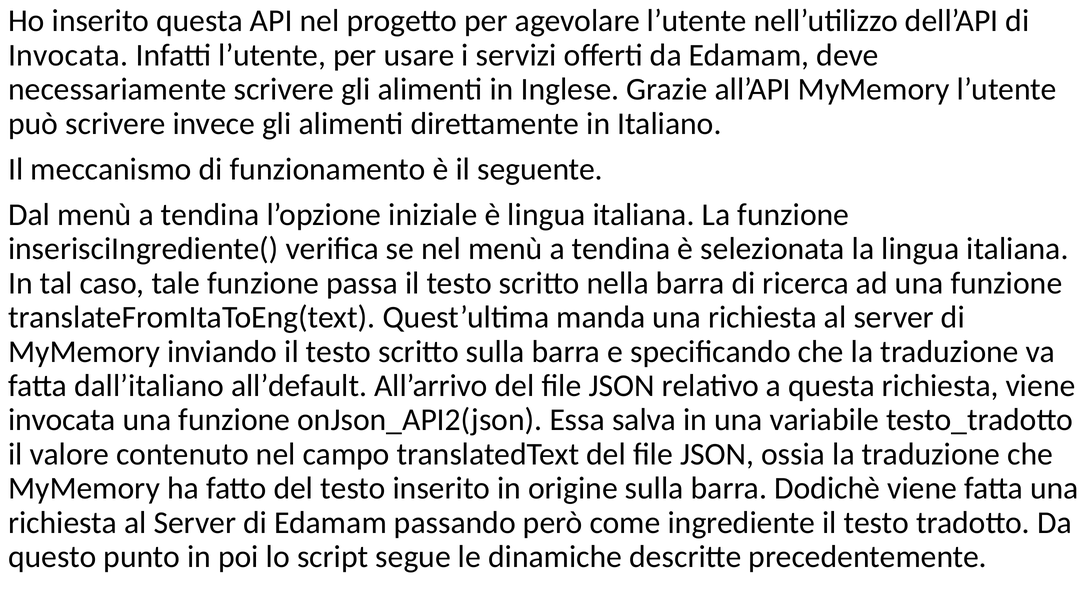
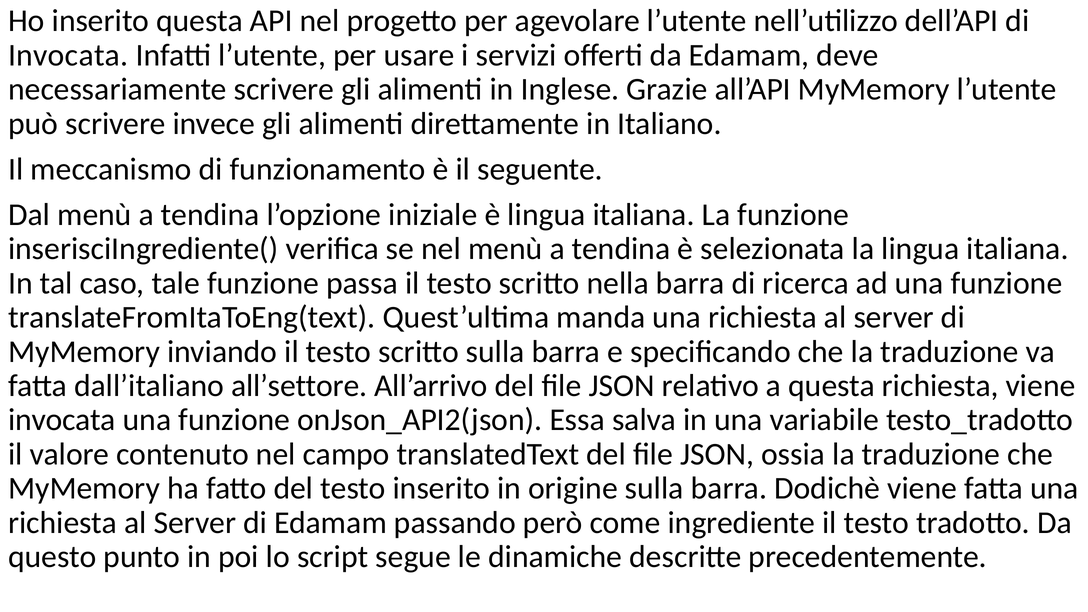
all’default: all’default -> all’settore
